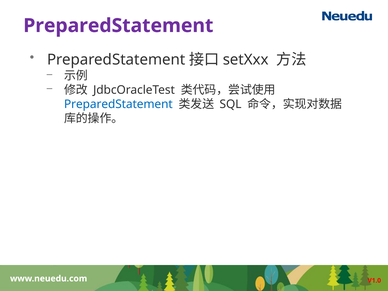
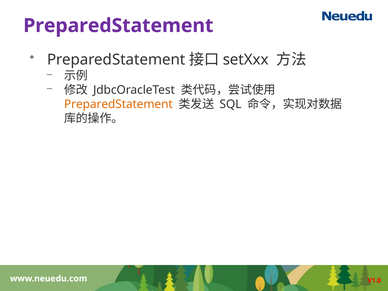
PreparedStatement at (118, 104) colour: blue -> orange
